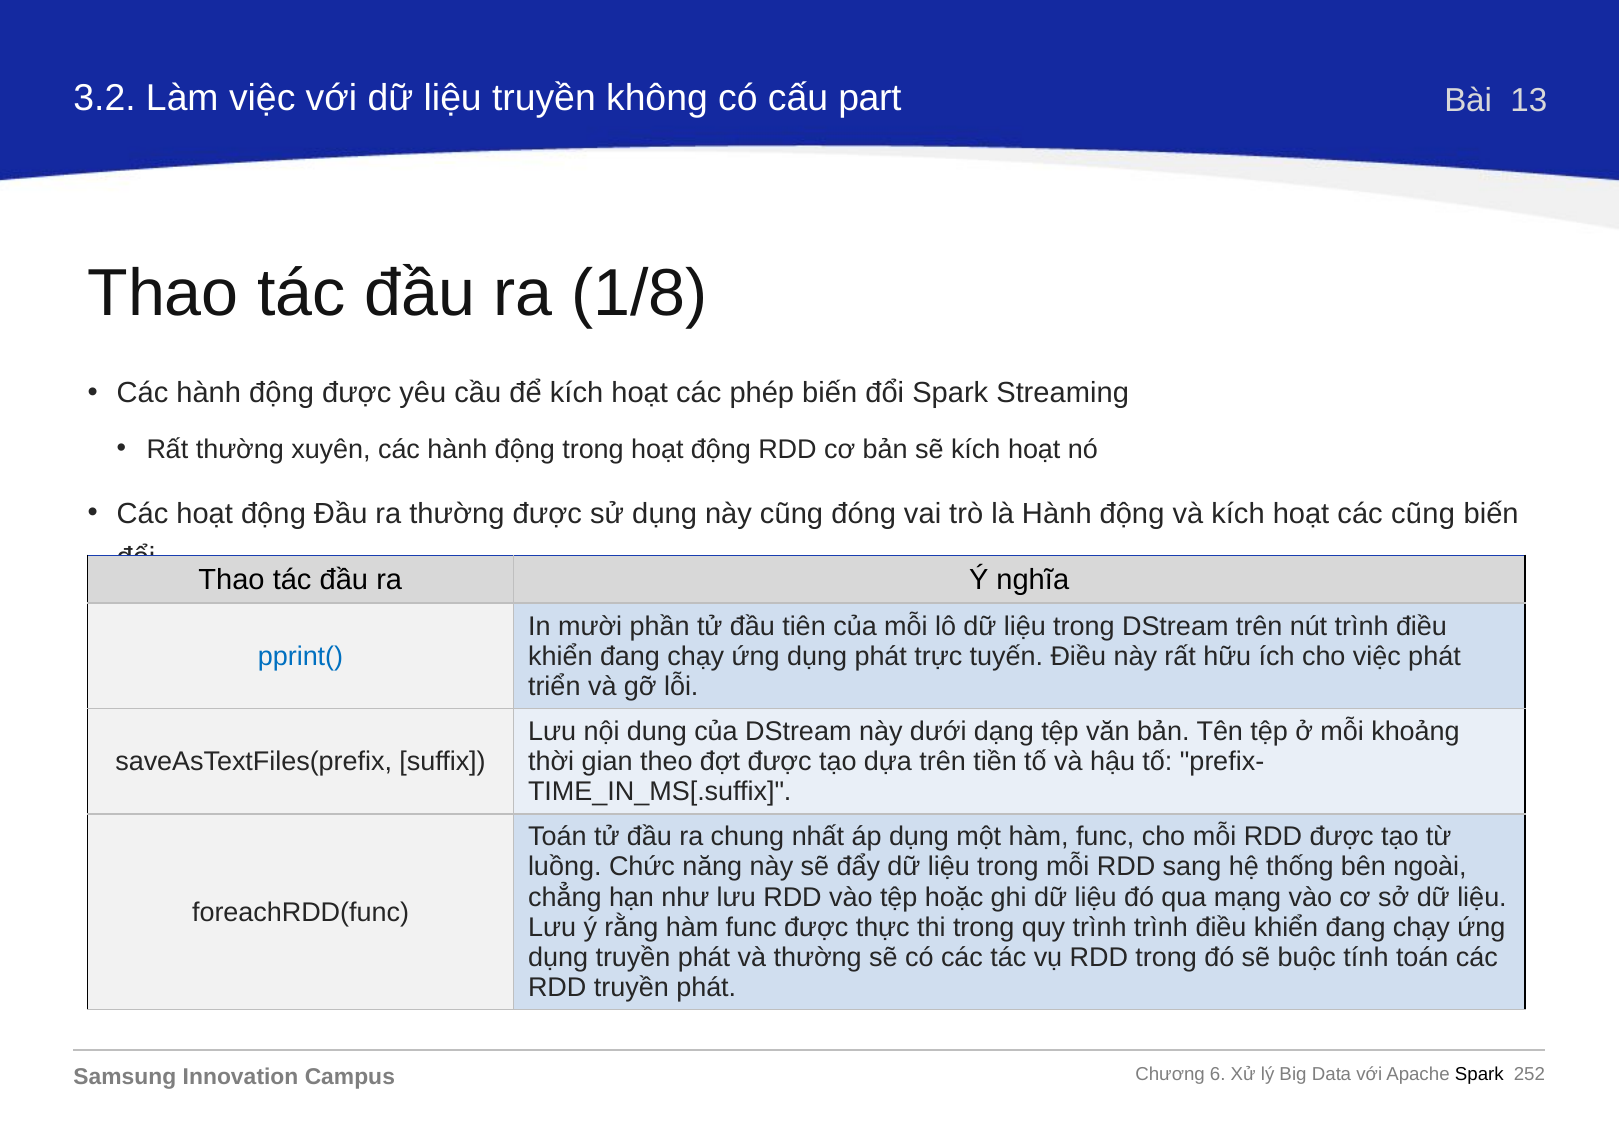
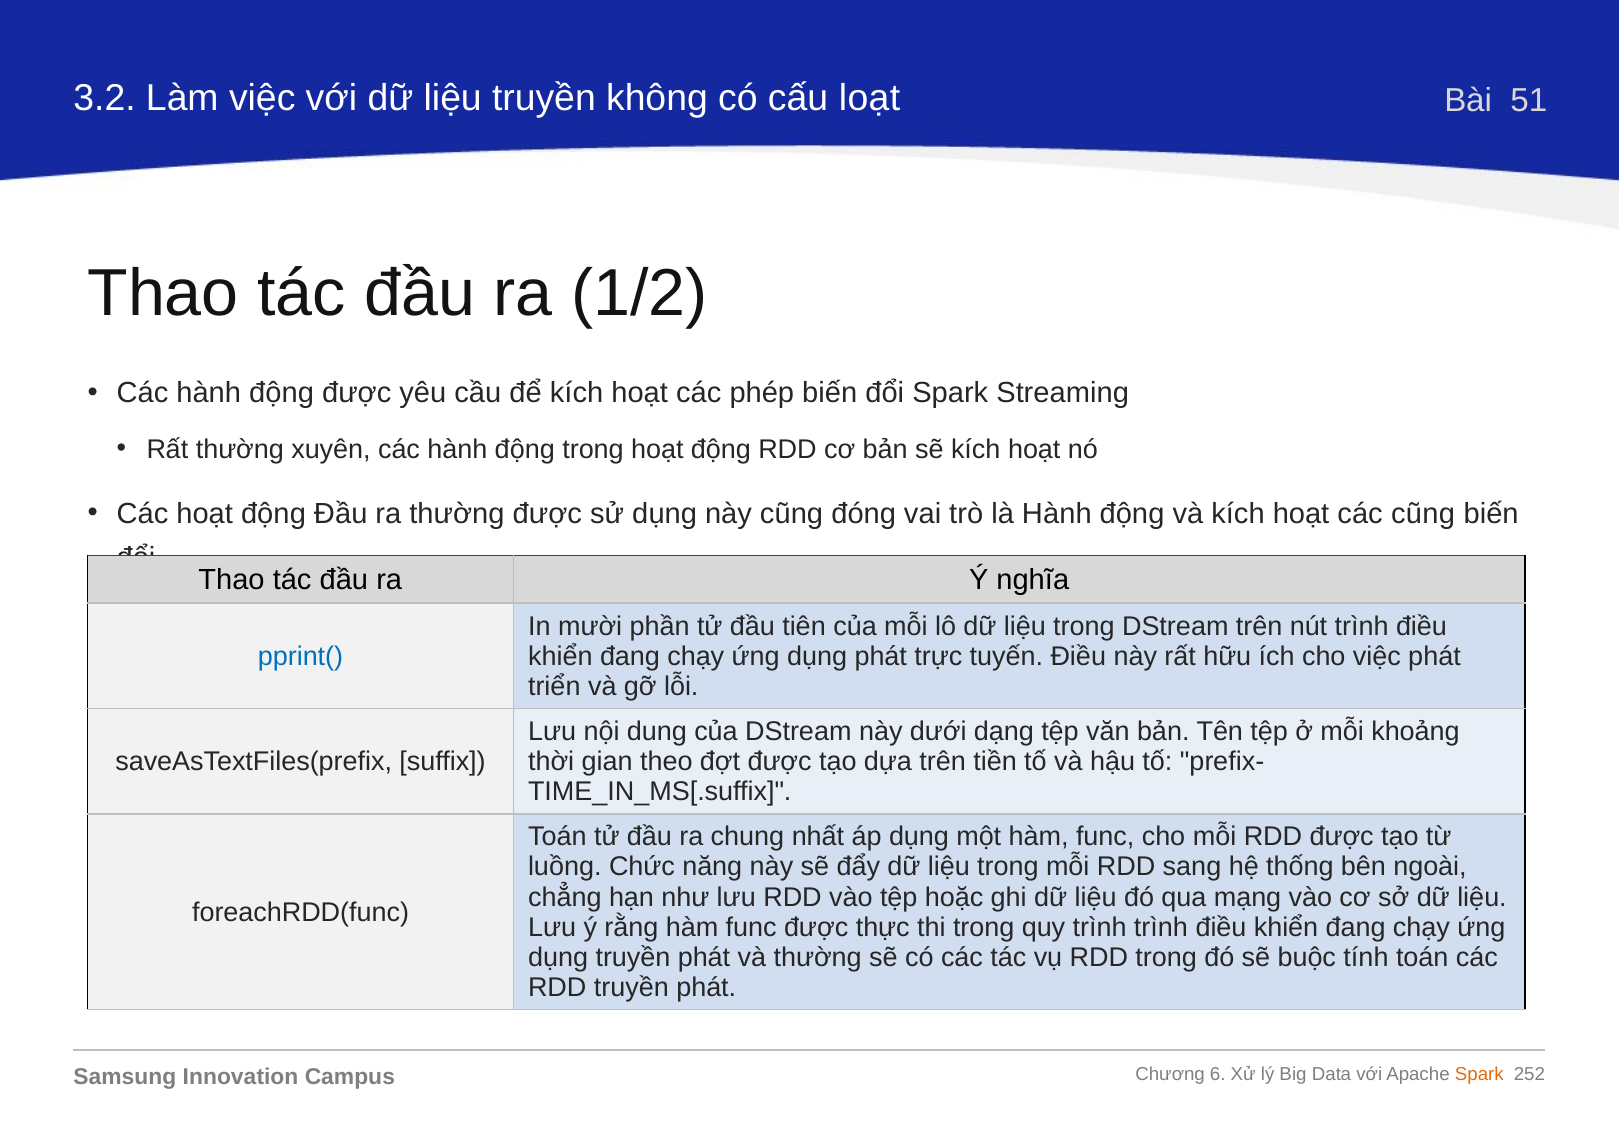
part: part -> loạt
13: 13 -> 51
1/8: 1/8 -> 1/2
Spark at (1479, 1075) colour: black -> orange
